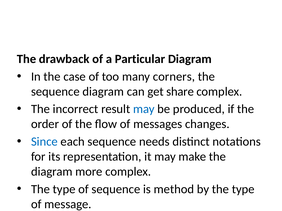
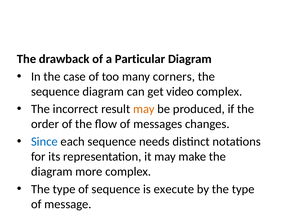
share: share -> video
may at (144, 109) colour: blue -> orange
method: method -> execute
